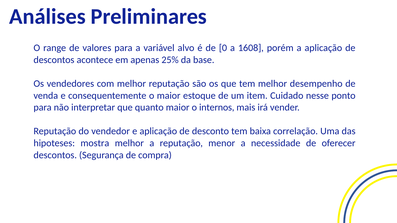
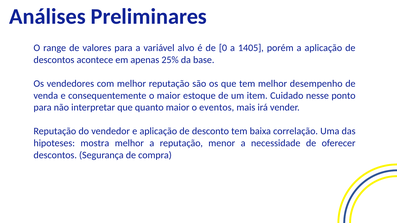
1608: 1608 -> 1405
internos: internos -> eventos
